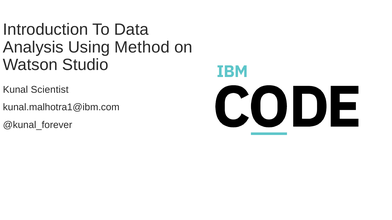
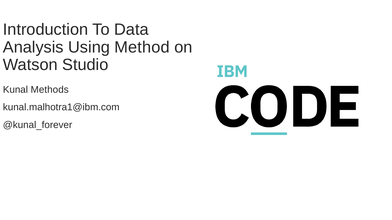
Scientist: Scientist -> Methods
